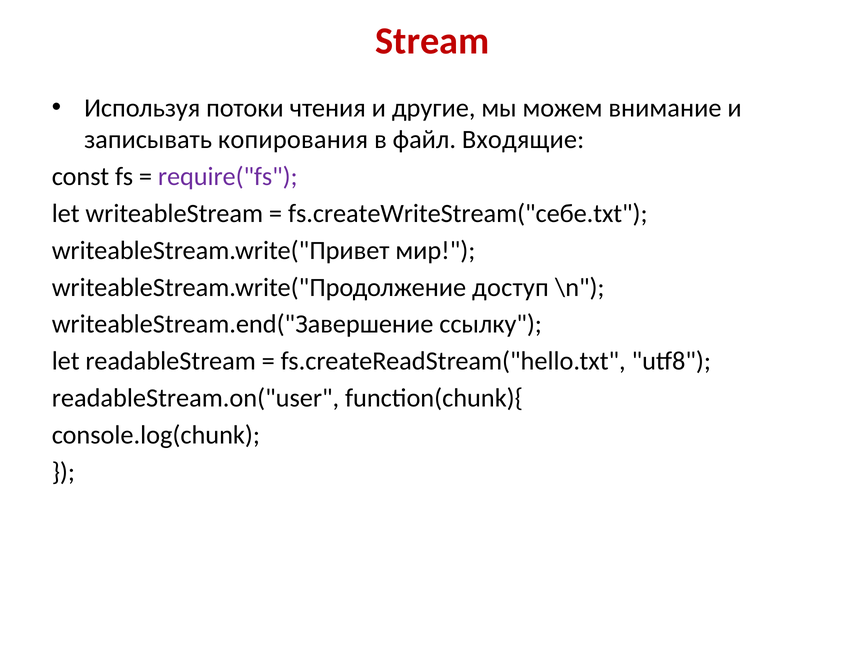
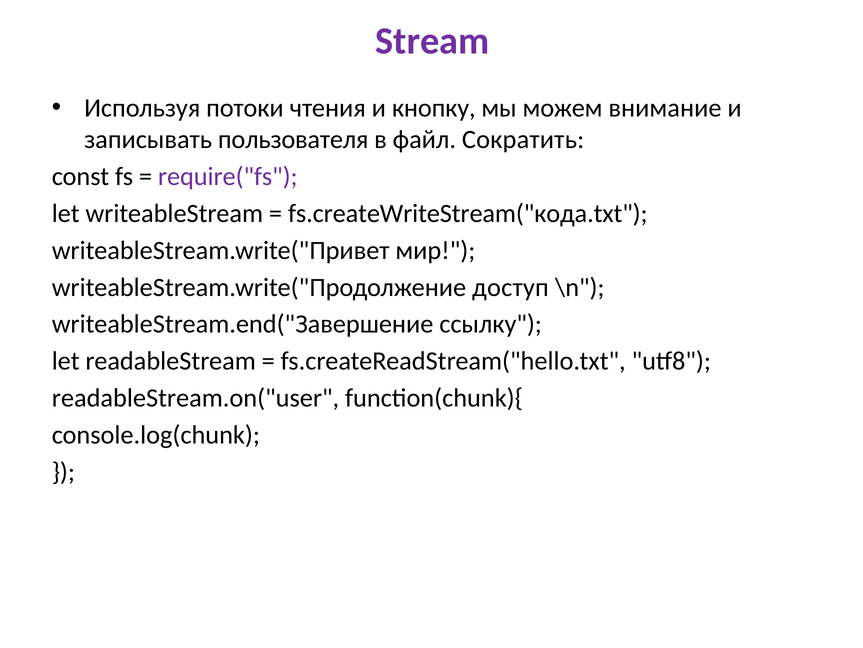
Stream colour: red -> purple
другие: другие -> кнопку
копирования: копирования -> пользователя
Входящие: Входящие -> Сократить
fs.createWriteStream("себе.txt: fs.createWriteStream("себе.txt -> fs.createWriteStream("кода.txt
